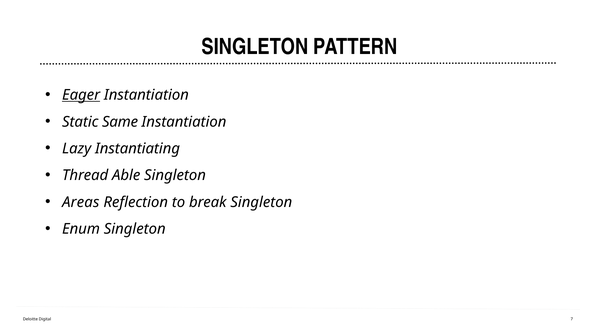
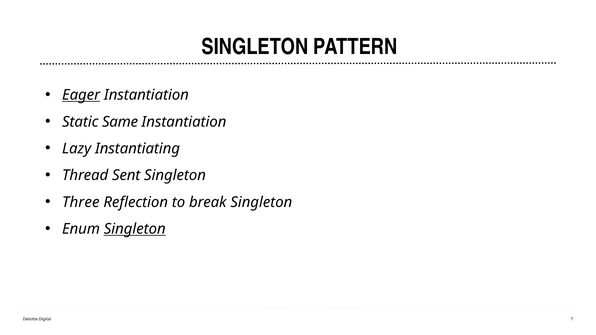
Able: Able -> Sent
Areas: Areas -> Three
Singleton at (135, 229) underline: none -> present
